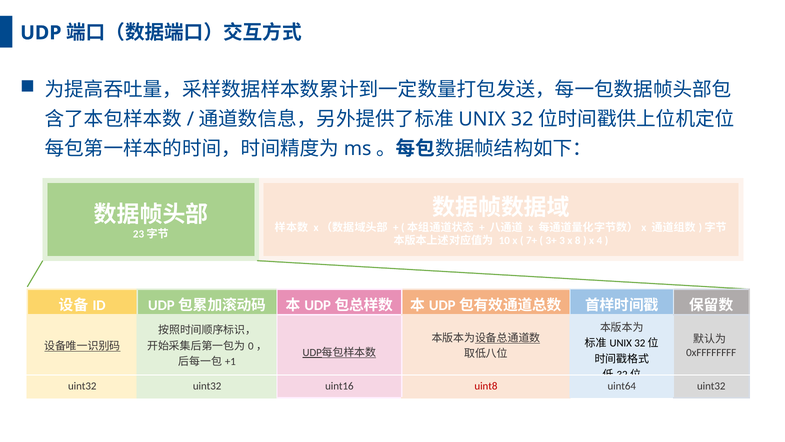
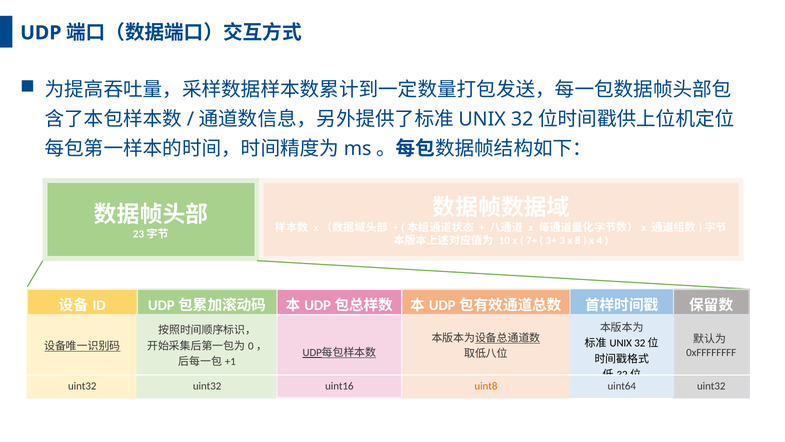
uint8 colour: red -> orange
